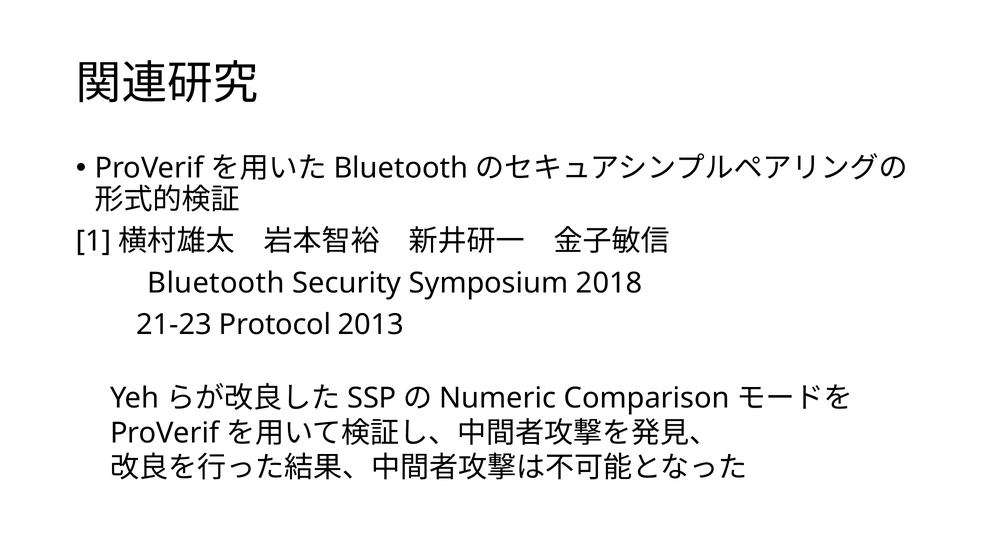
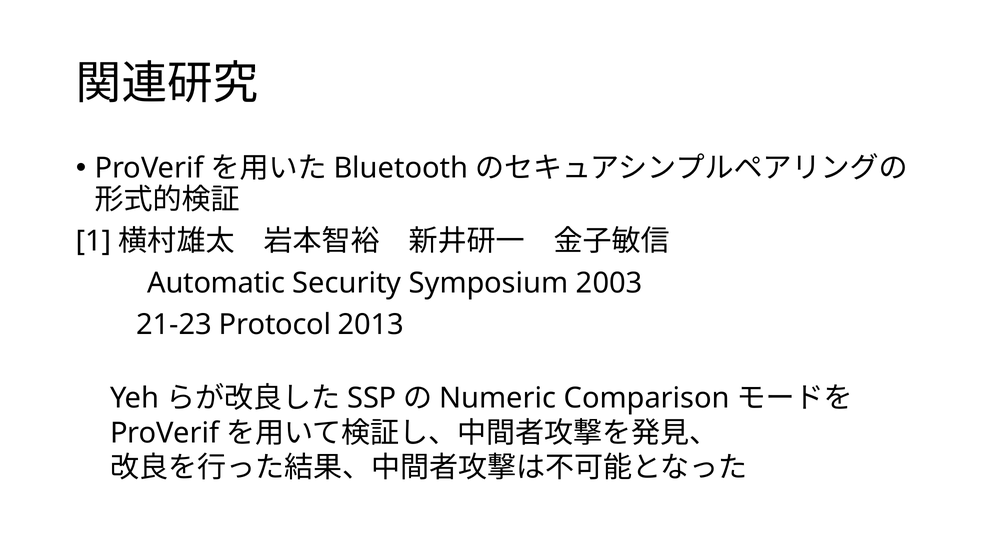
Bluetooth at (216, 283): Bluetooth -> Automatic
2018: 2018 -> 2003
